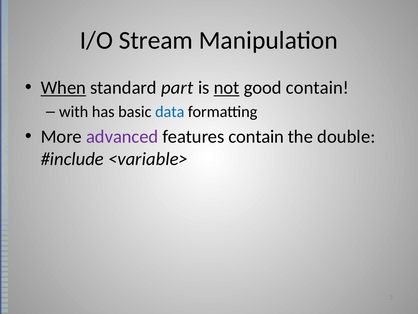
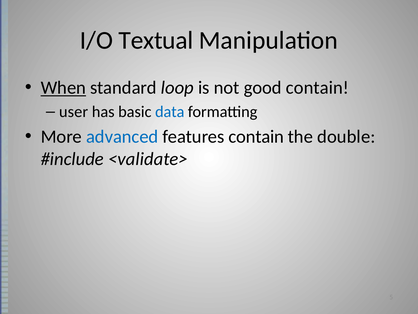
Stream: Stream -> Textual
part: part -> loop
not underline: present -> none
with: with -> user
advanced colour: purple -> blue
<variable>: <variable> -> <validate>
